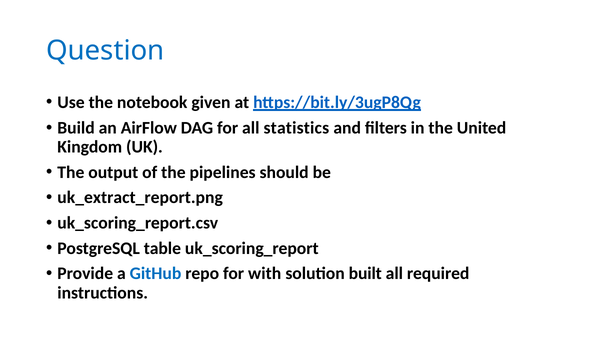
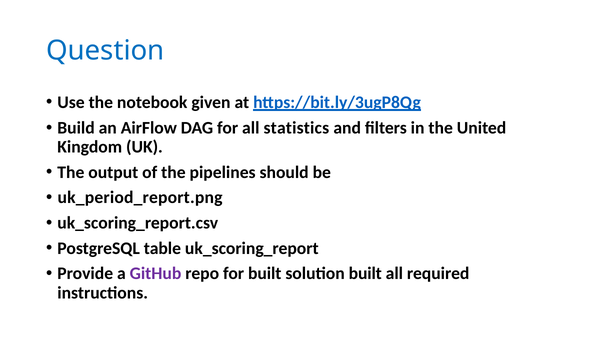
uk_extract_report.png: uk_extract_report.png -> uk_period_report.png
GitHub colour: blue -> purple
for with: with -> built
